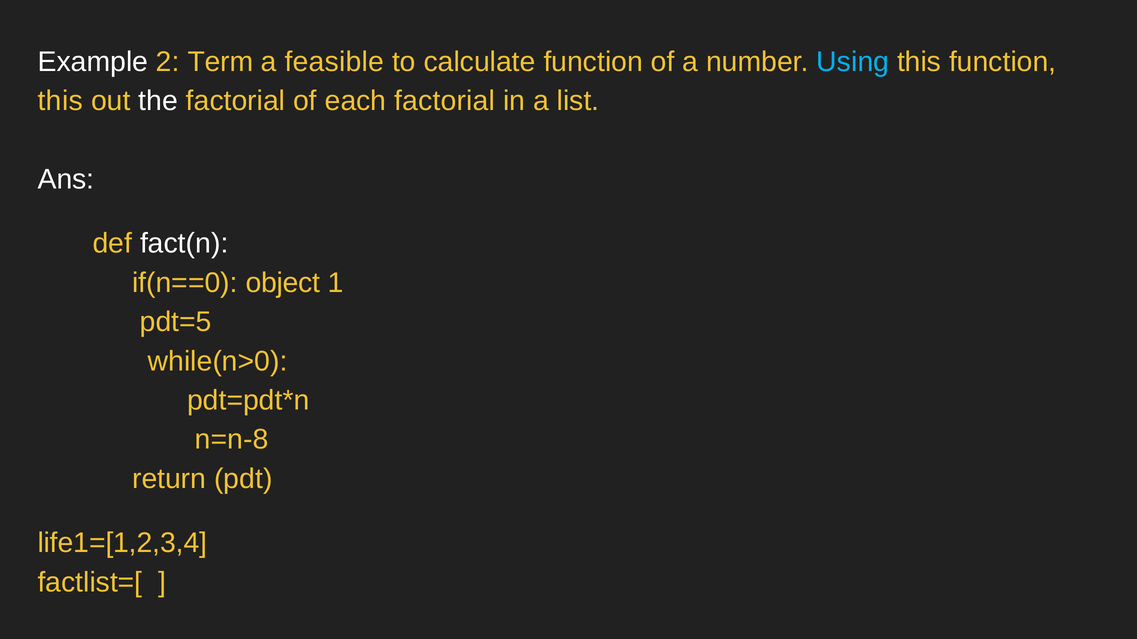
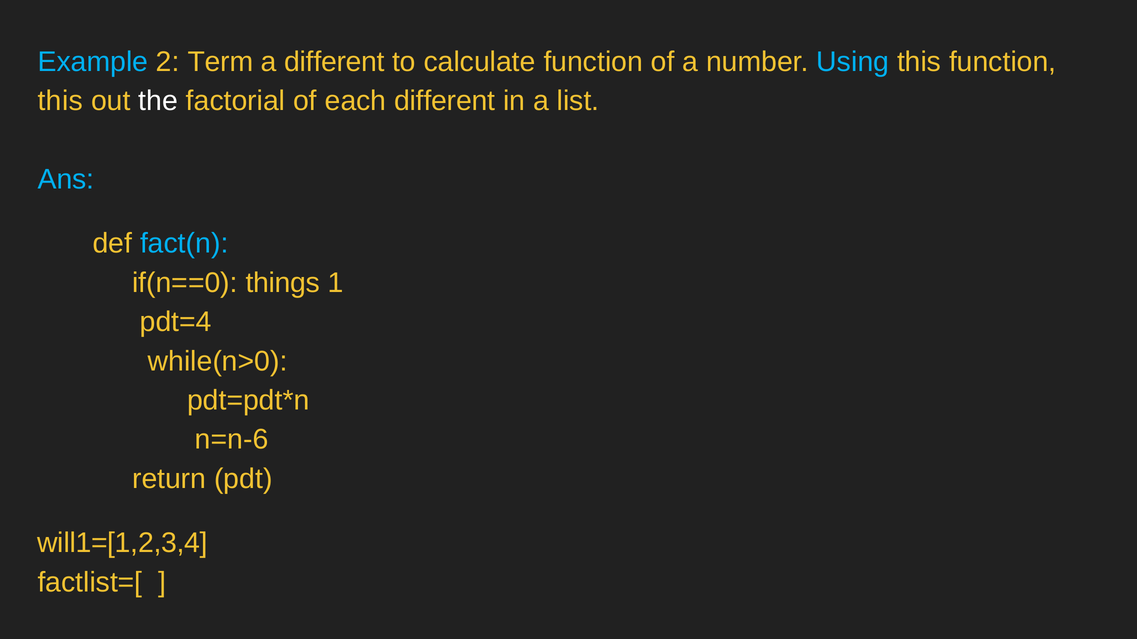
Example colour: white -> light blue
a feasible: feasible -> different
each factorial: factorial -> different
Ans colour: white -> light blue
fact(n colour: white -> light blue
object: object -> things
pdt=5: pdt=5 -> pdt=4
n=n-8: n=n-8 -> n=n-6
life1=[1,2,3,4: life1=[1,2,3,4 -> will1=[1,2,3,4
